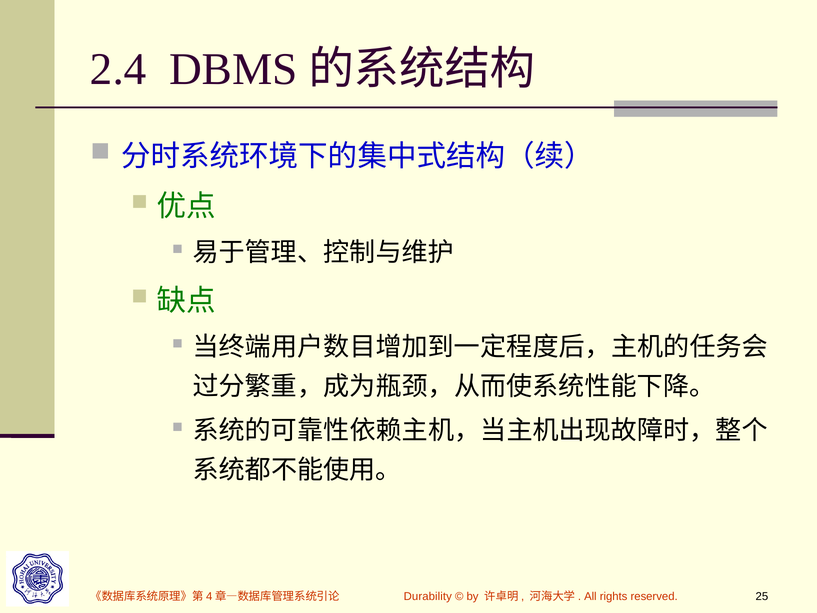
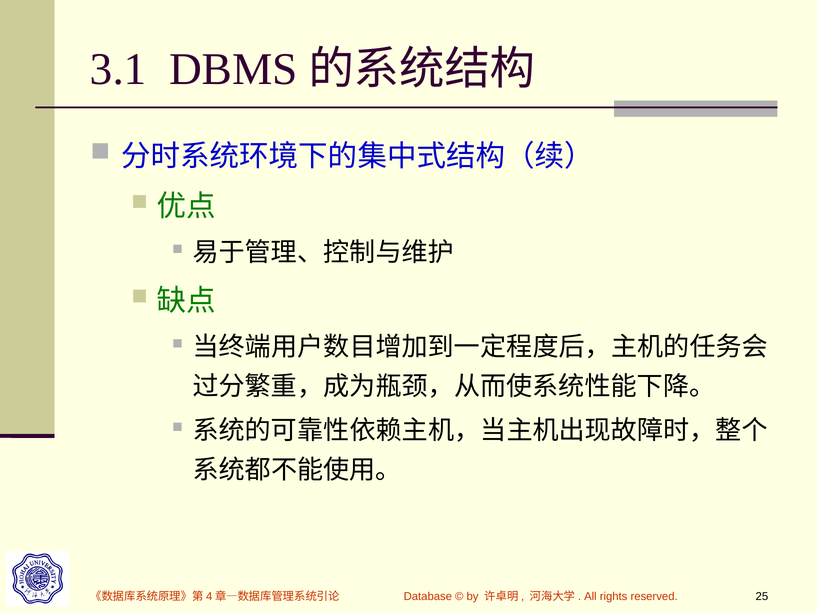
2.4: 2.4 -> 3.1
Durability: Durability -> Database
